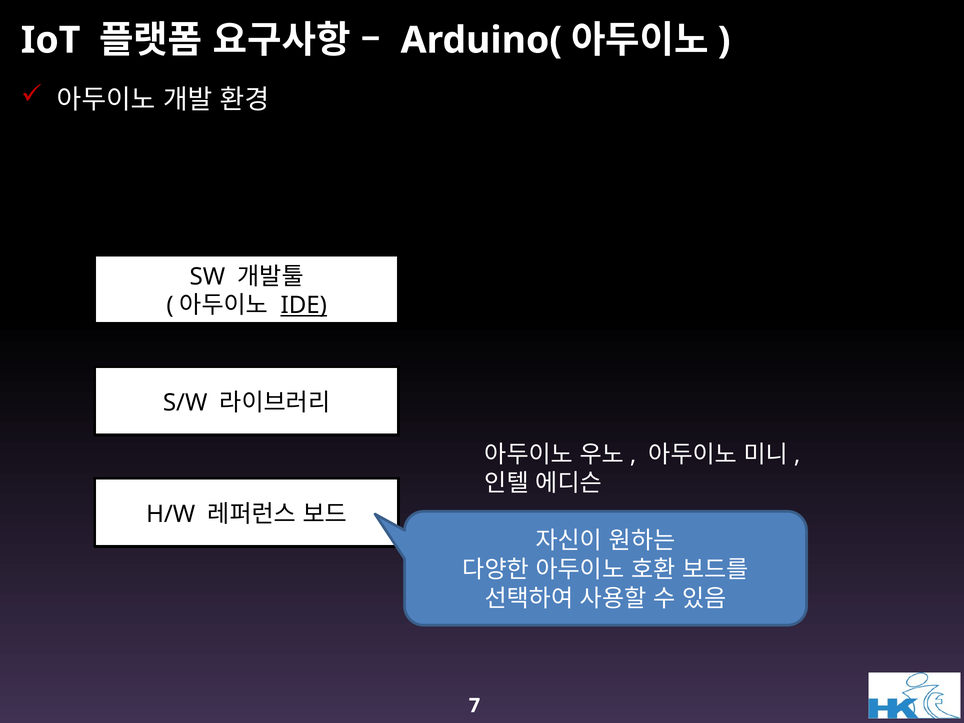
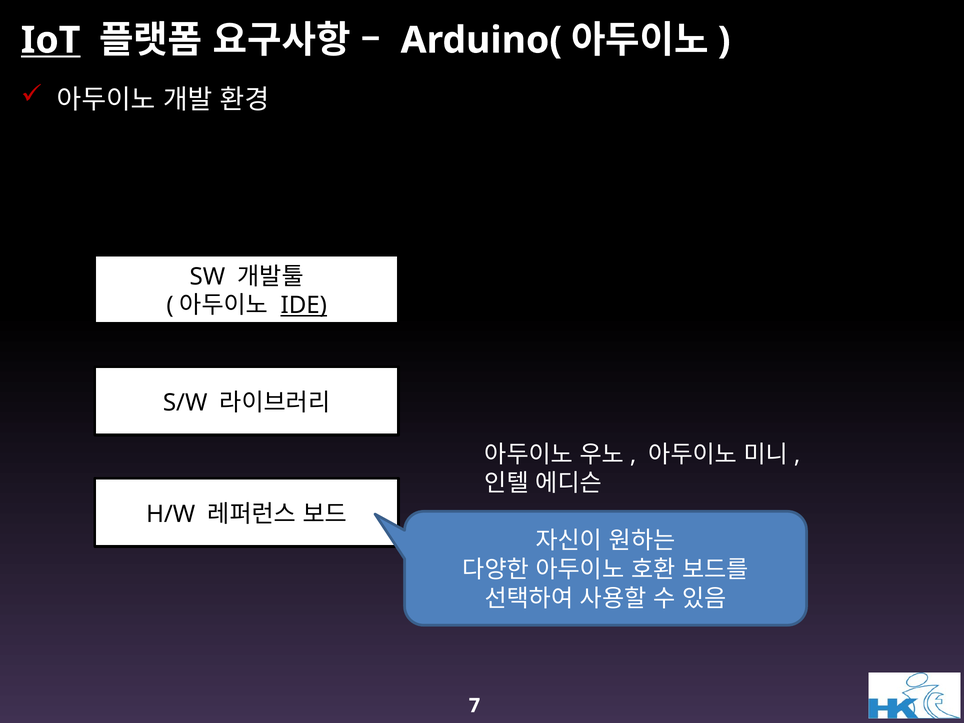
IoT underline: none -> present
